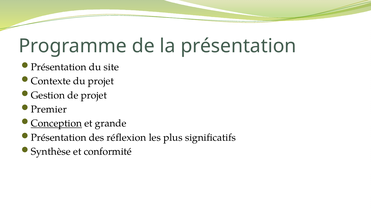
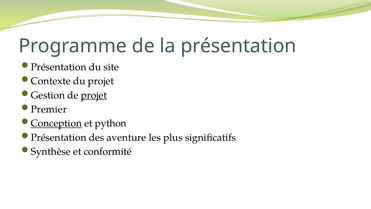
projet at (94, 95) underline: none -> present
grande: grande -> python
réflexion: réflexion -> aventure
